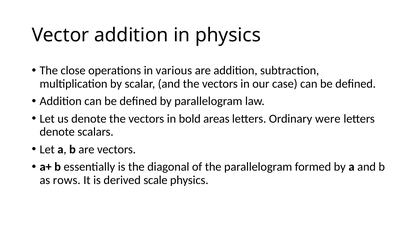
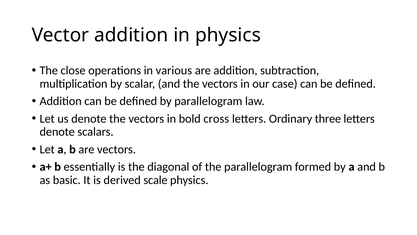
areas: areas -> cross
were: were -> three
rows: rows -> basic
